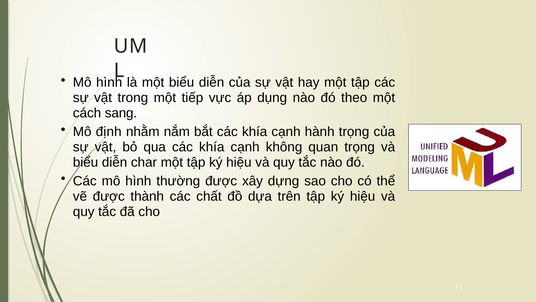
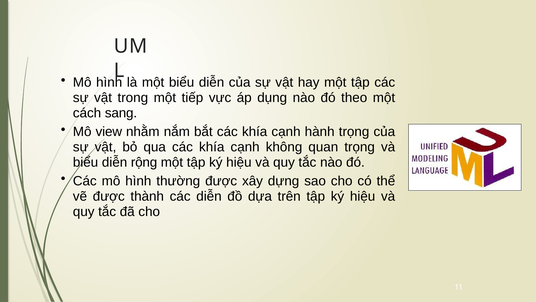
định: định -> view
char: char -> rộng
các chất: chất -> diễn
